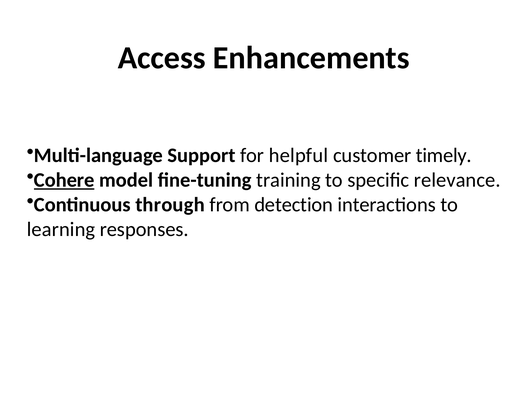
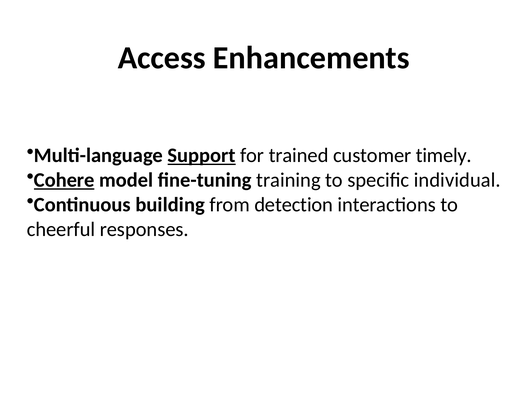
Support underline: none -> present
helpful: helpful -> trained
relevance: relevance -> individual
through: through -> building
learning: learning -> cheerful
